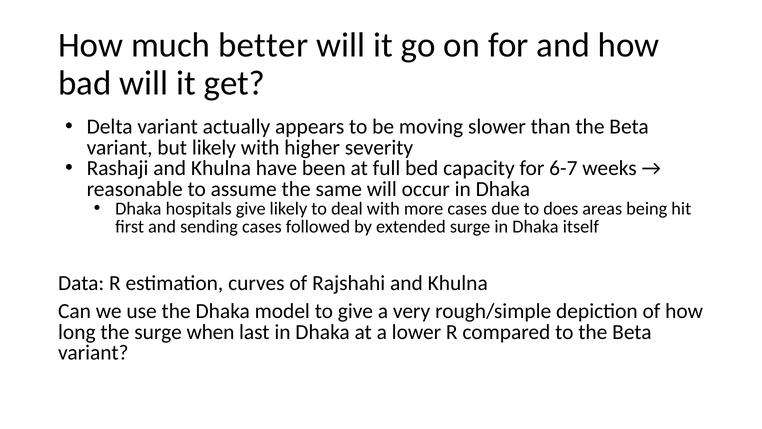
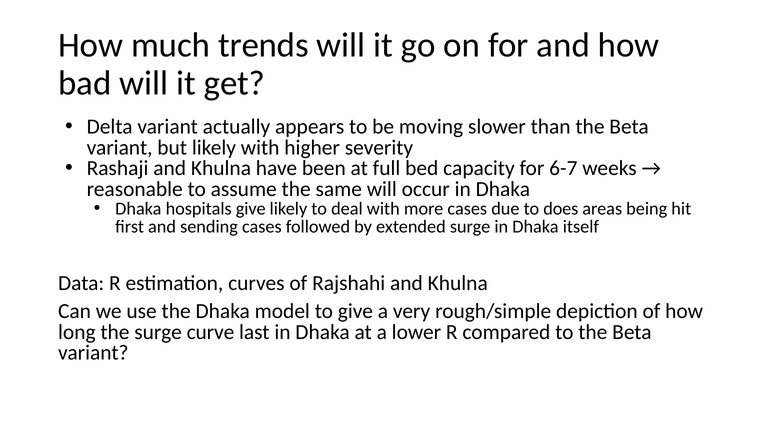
better: better -> trends
when: when -> curve
